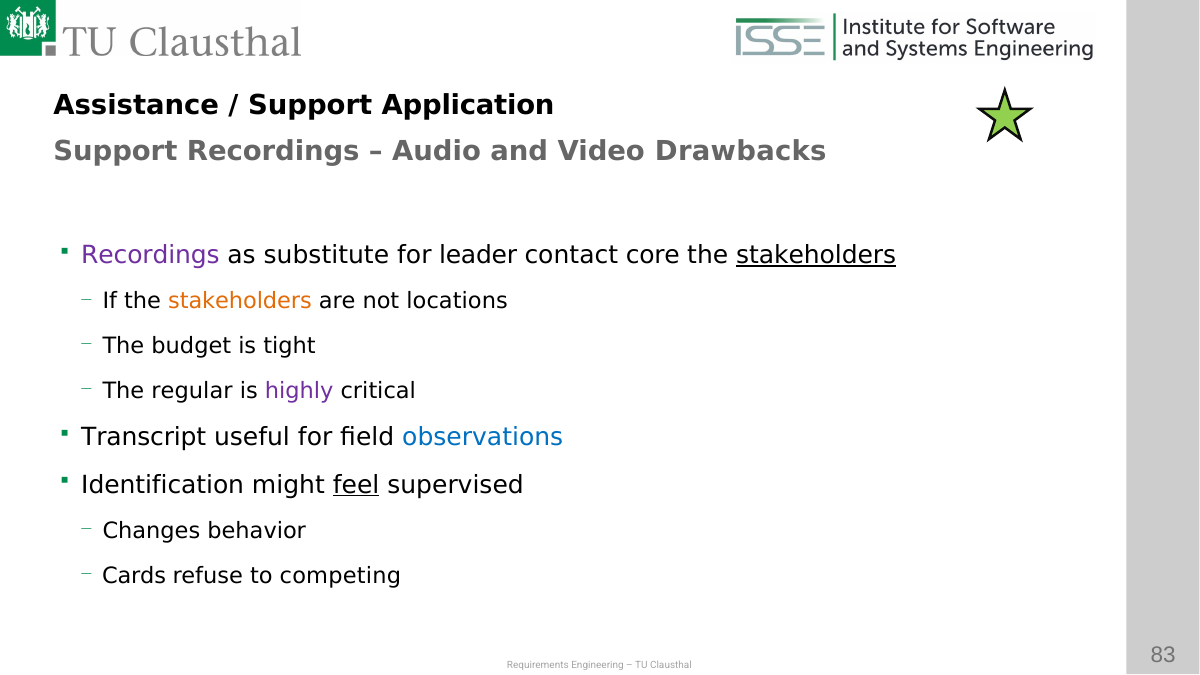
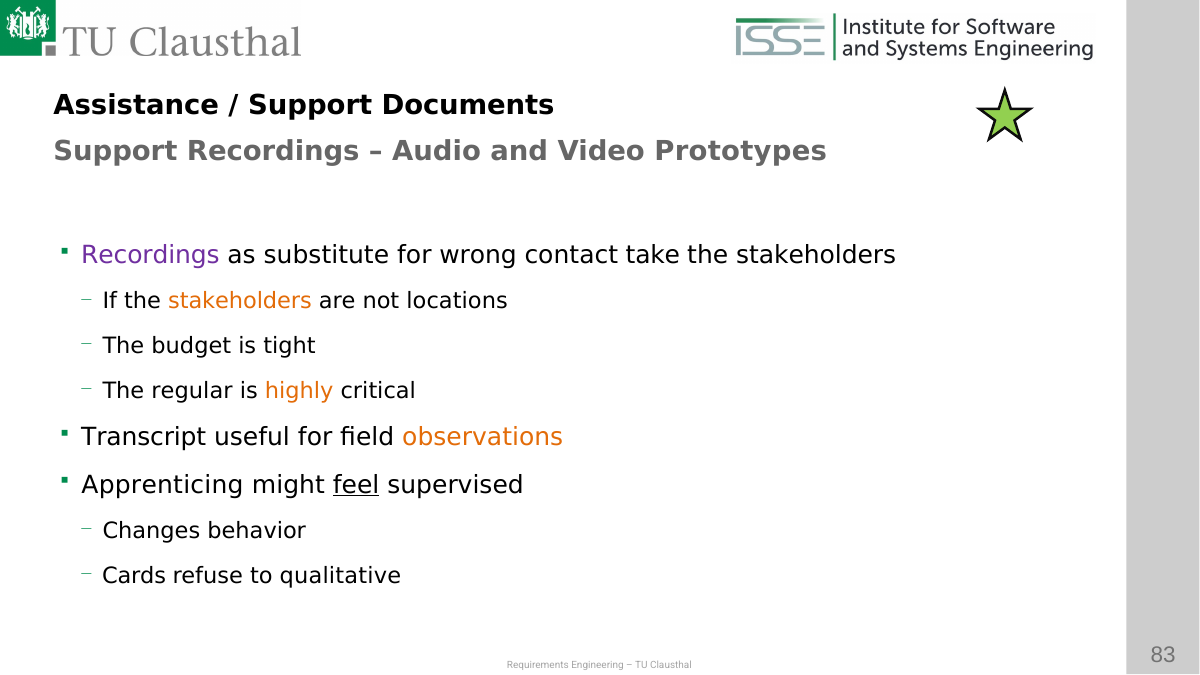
Application: Application -> Documents
Drawbacks: Drawbacks -> Prototypes
leader: leader -> wrong
core: core -> take
stakeholders at (816, 255) underline: present -> none
highly colour: purple -> orange
observations colour: blue -> orange
Identification: Identification -> Apprenticing
competing: competing -> qualitative
